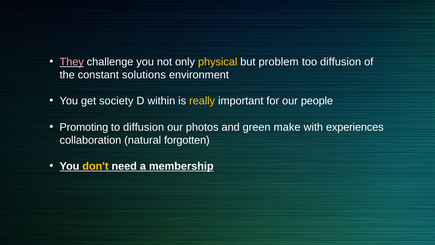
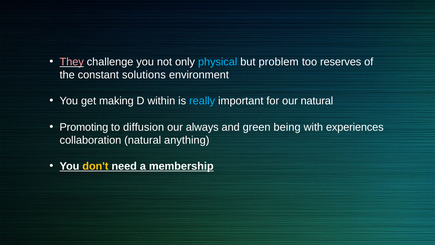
physical colour: yellow -> light blue
too diffusion: diffusion -> reserves
society: society -> making
really colour: yellow -> light blue
our people: people -> natural
photos: photos -> always
make: make -> being
forgotten: forgotten -> anything
